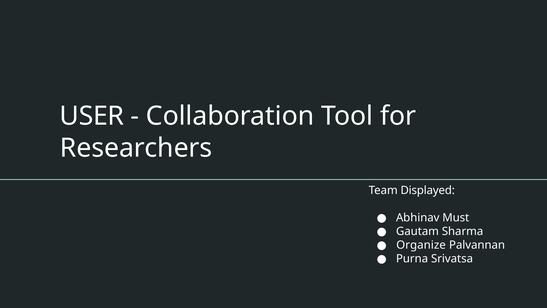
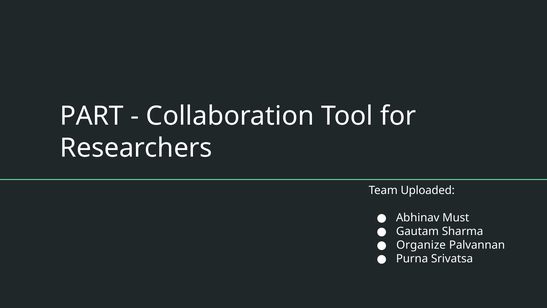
USER: USER -> PART
Displayed: Displayed -> Uploaded
